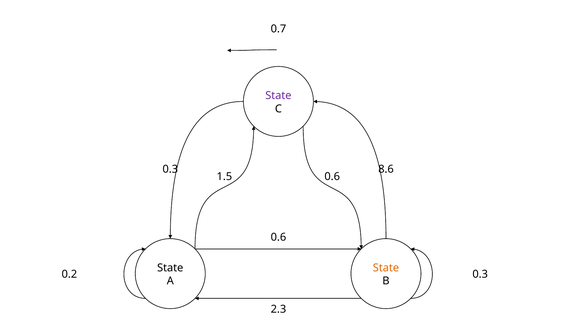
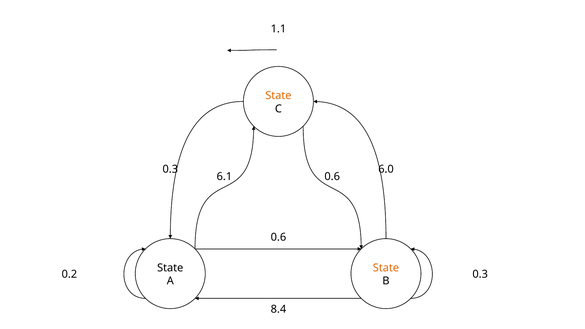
0.7: 0.7 -> 1.1
State at (278, 96) colour: purple -> orange
8.6: 8.6 -> 6.0
1.5: 1.5 -> 6.1
2.3: 2.3 -> 8.4
